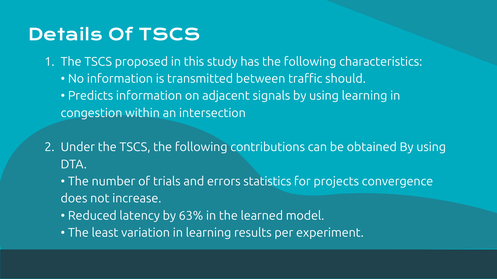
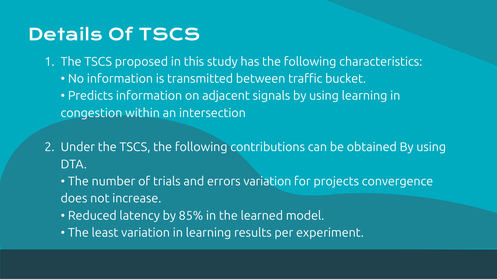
should: should -> bucket
errors statistics: statistics -> variation
63%: 63% -> 85%
